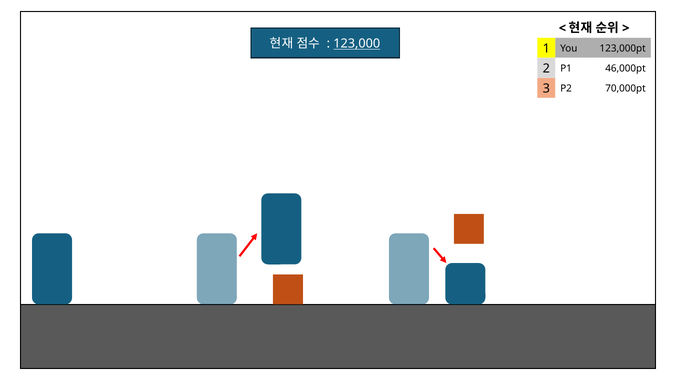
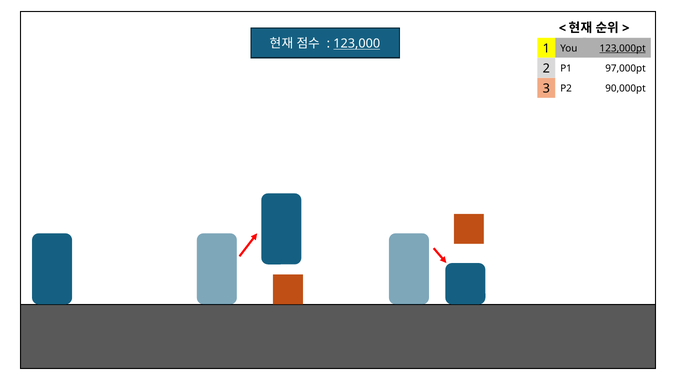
123,000pt underline: none -> present
46,000pt: 46,000pt -> 97,000pt
70,000pt: 70,000pt -> 90,000pt
